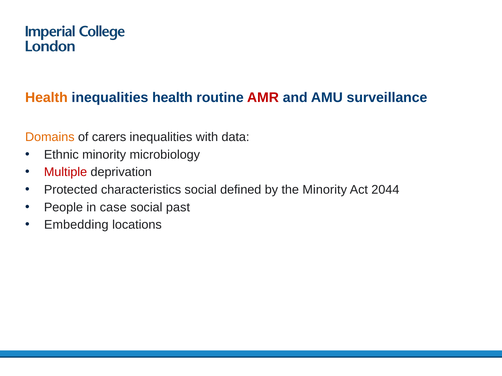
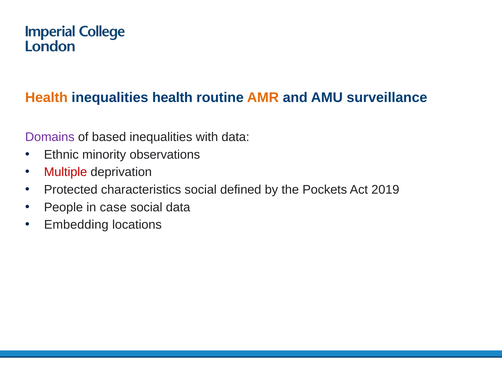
AMR colour: red -> orange
Domains colour: orange -> purple
carers: carers -> based
microbiology: microbiology -> observations
the Minority: Minority -> Pockets
2044: 2044 -> 2019
social past: past -> data
